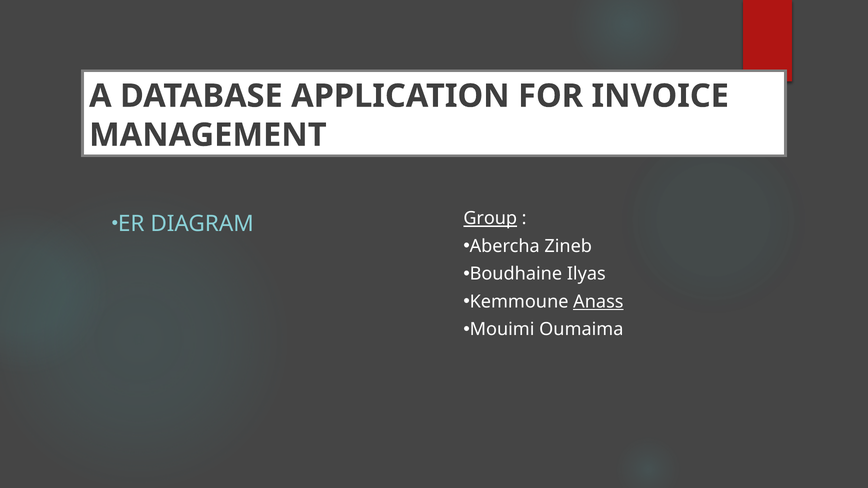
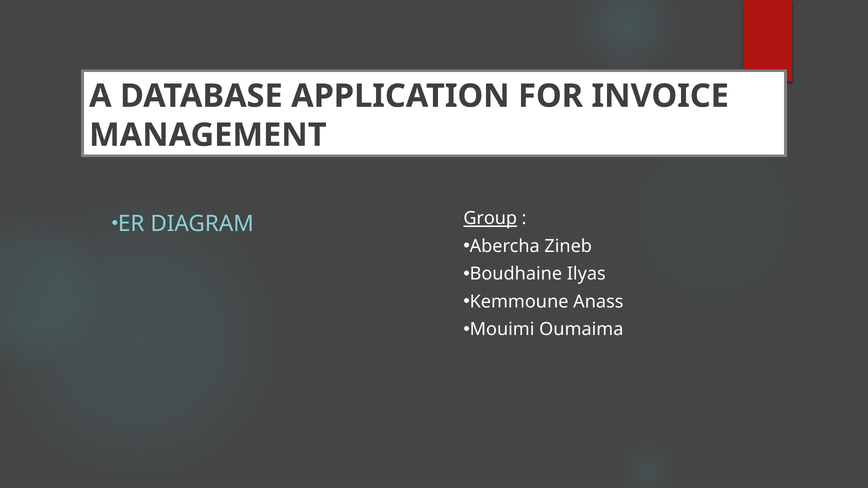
Anass underline: present -> none
